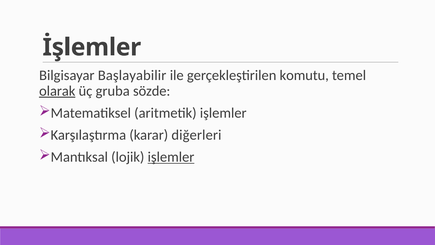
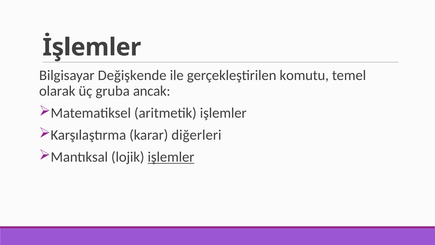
Başlayabilir: Başlayabilir -> Değişkende
olarak underline: present -> none
sözde: sözde -> ancak
